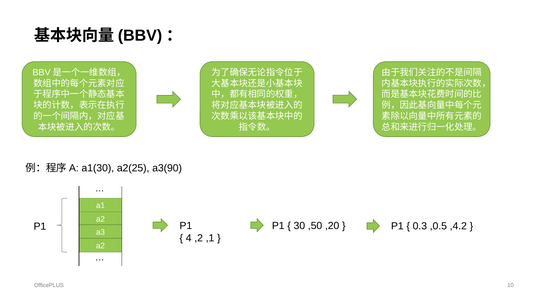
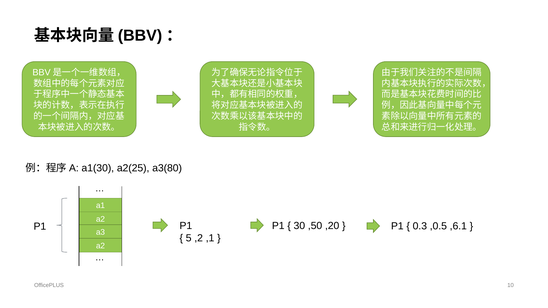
a3(90: a3(90 -> a3(80
,4.2: ,4.2 -> ,6.1
4: 4 -> 5
